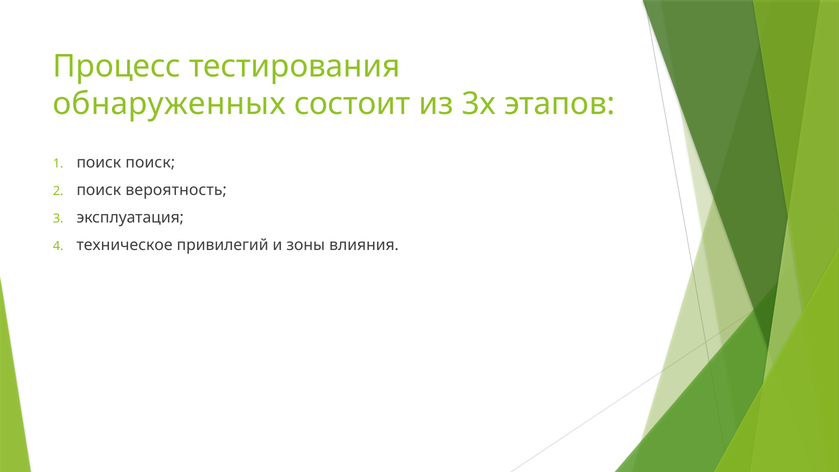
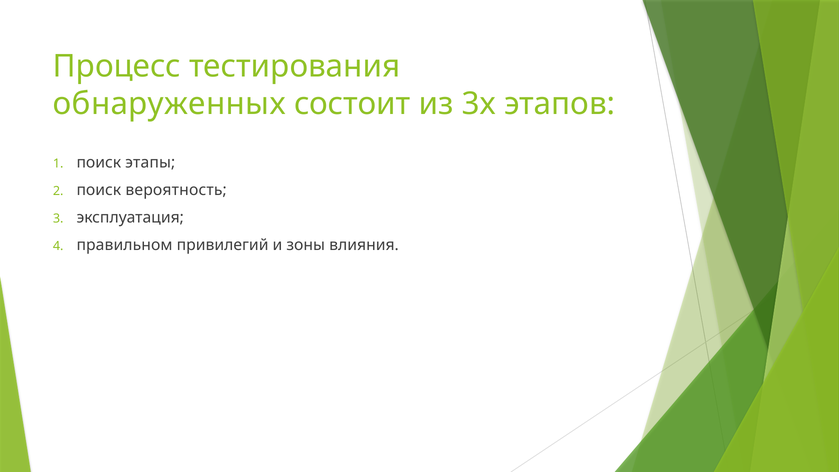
поиск поиск: поиск -> этапы
техническое: техническое -> правильном
